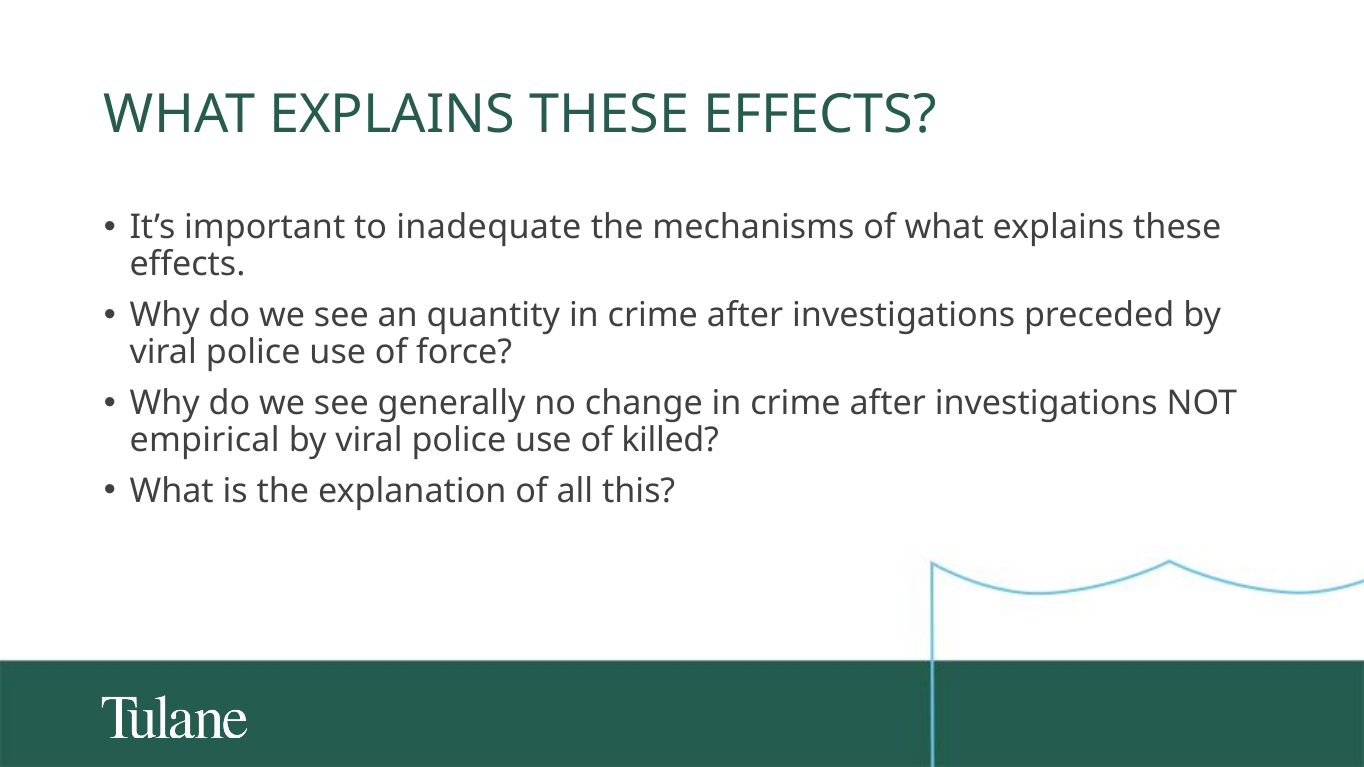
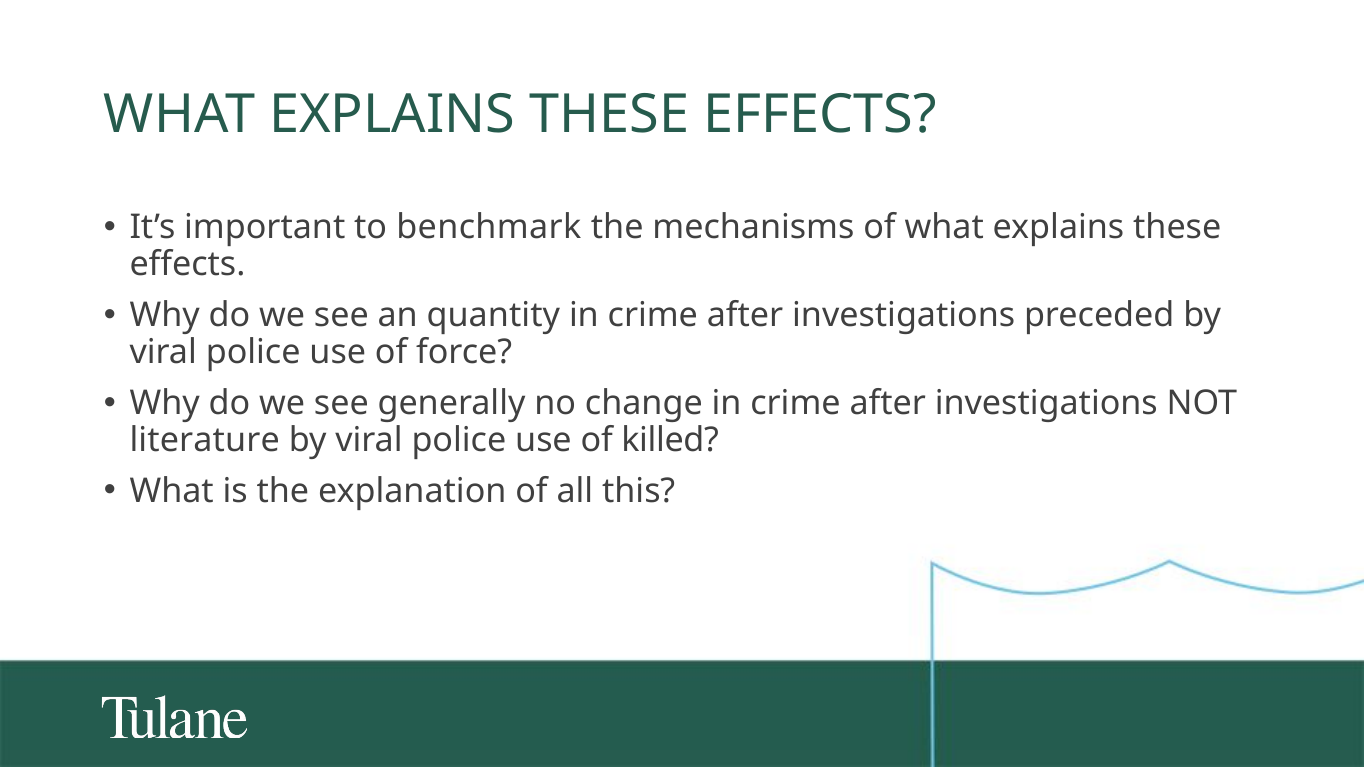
inadequate: inadequate -> benchmark
empirical: empirical -> literature
